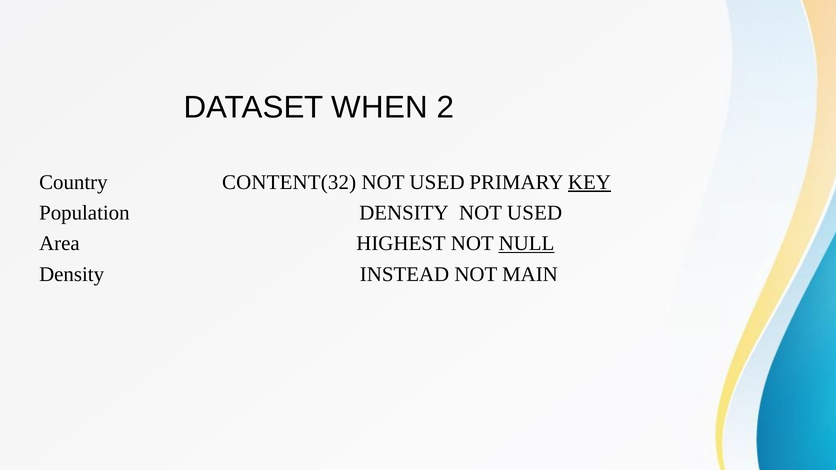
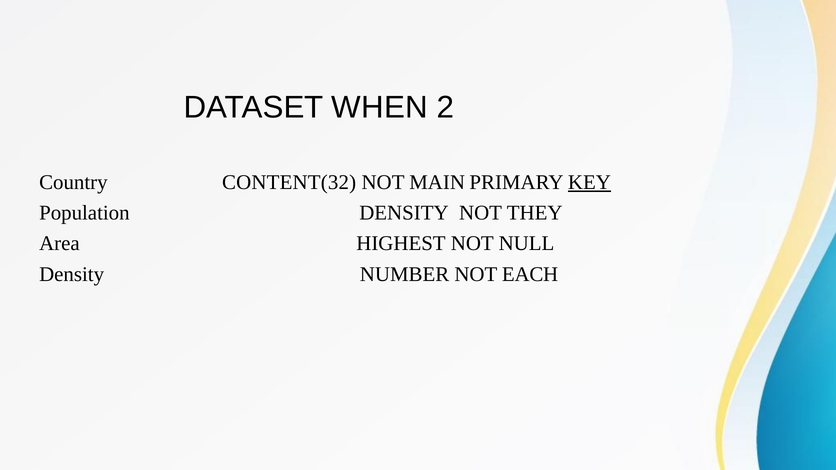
USED at (437, 182): USED -> MAIN
USED at (535, 213): USED -> THEY
NULL underline: present -> none
INSTEAD: INSTEAD -> NUMBER
MAIN: MAIN -> EACH
